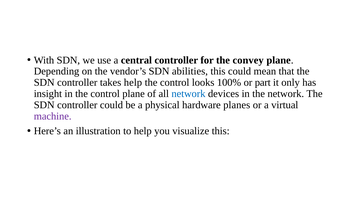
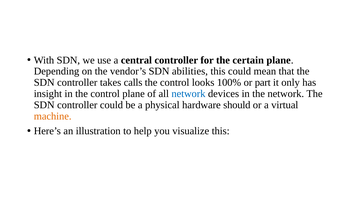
convey: convey -> certain
takes help: help -> calls
planes: planes -> should
machine colour: purple -> orange
